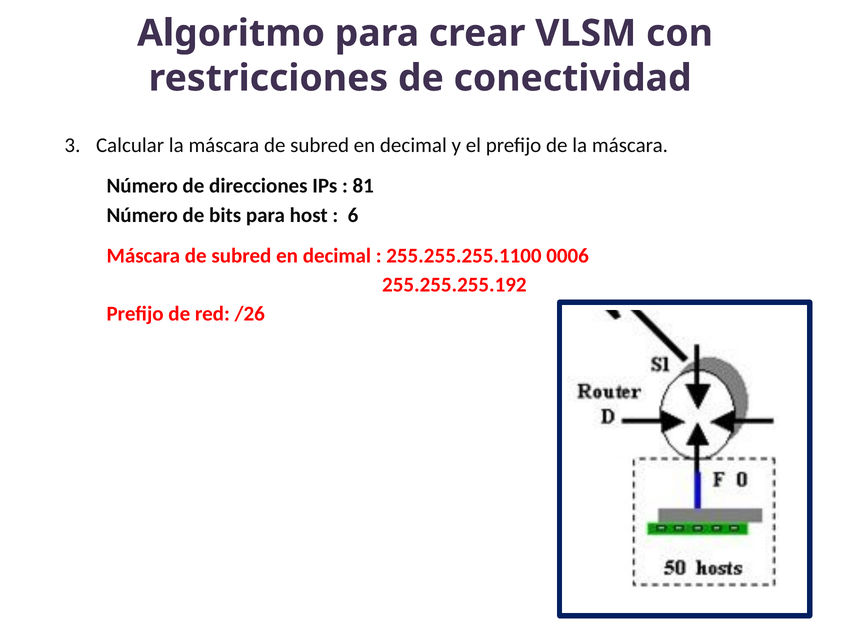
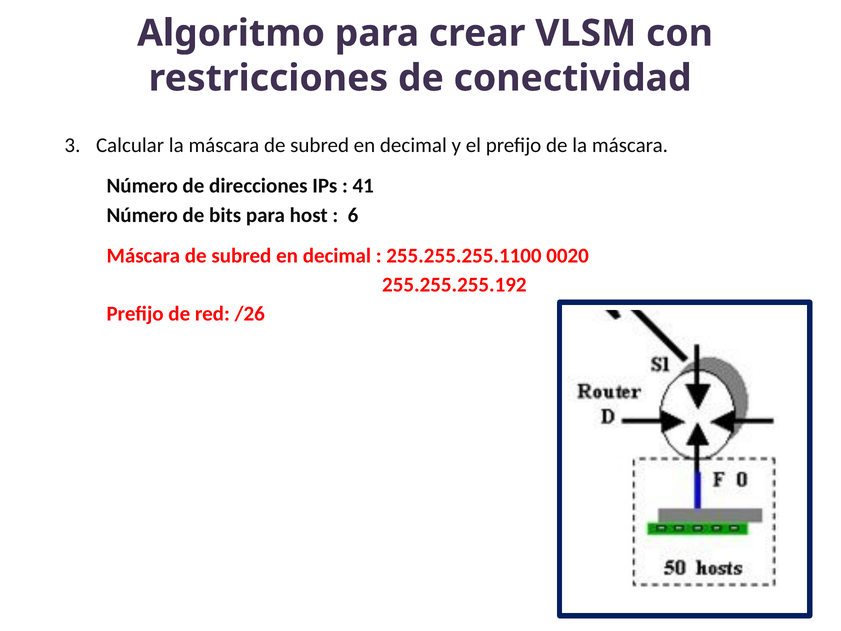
81: 81 -> 41
0006: 0006 -> 0020
